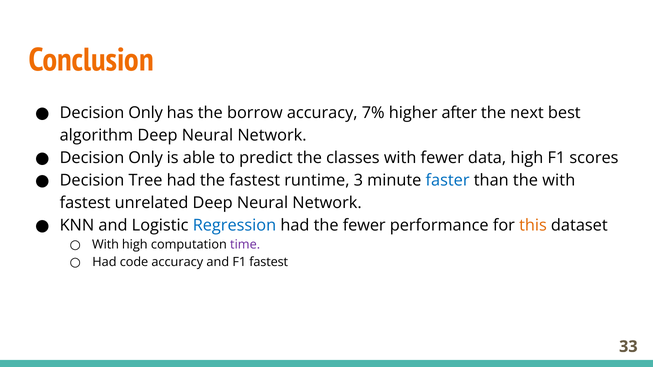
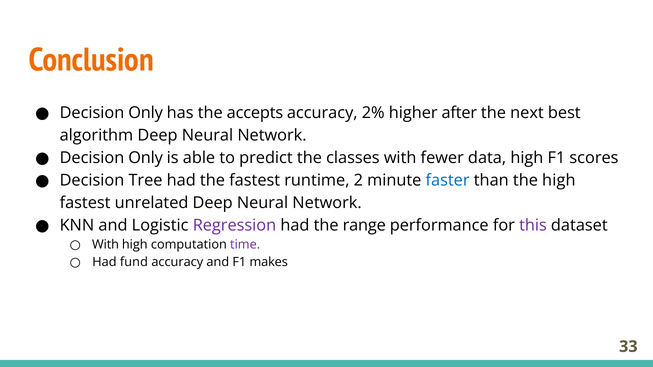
borrow: borrow -> accepts
7%: 7% -> 2%
3: 3 -> 2
the with: with -> high
Regression colour: blue -> purple
the fewer: fewer -> range
this colour: orange -> purple
code: code -> fund
F1 fastest: fastest -> makes
